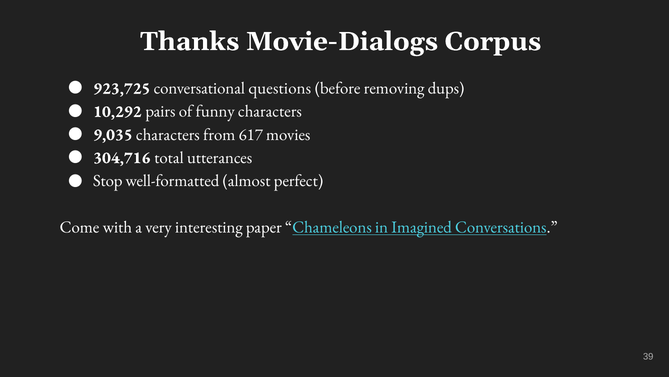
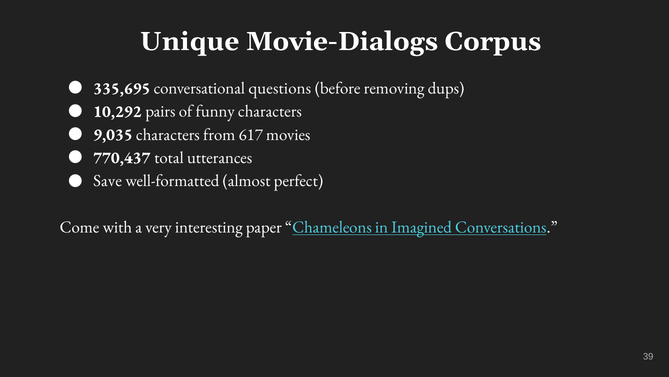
Thanks: Thanks -> Unique
923,725: 923,725 -> 335,695
304,716: 304,716 -> 770,437
Stop: Stop -> Save
